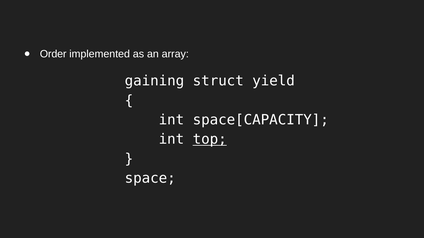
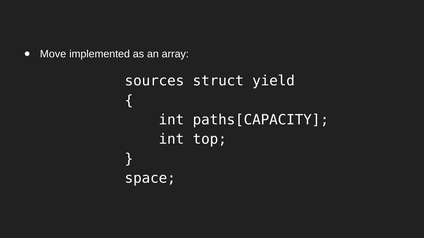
Order: Order -> Move
gaining: gaining -> sources
space[CAPACITY: space[CAPACITY -> paths[CAPACITY
top underline: present -> none
